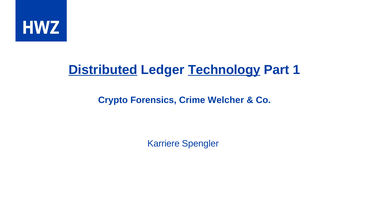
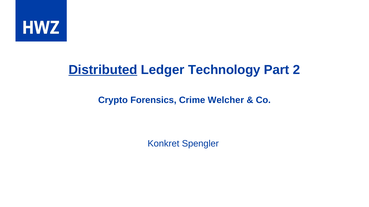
Technology underline: present -> none
1: 1 -> 2
Karriere: Karriere -> Konkret
